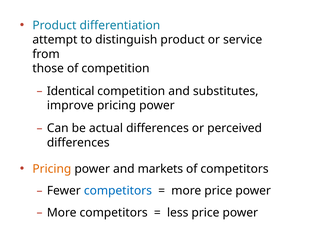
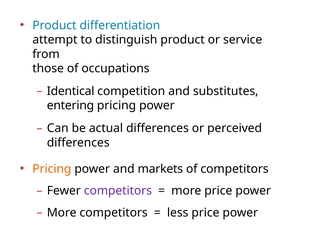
of competition: competition -> occupations
improve: improve -> entering
competitors at (118, 191) colour: blue -> purple
